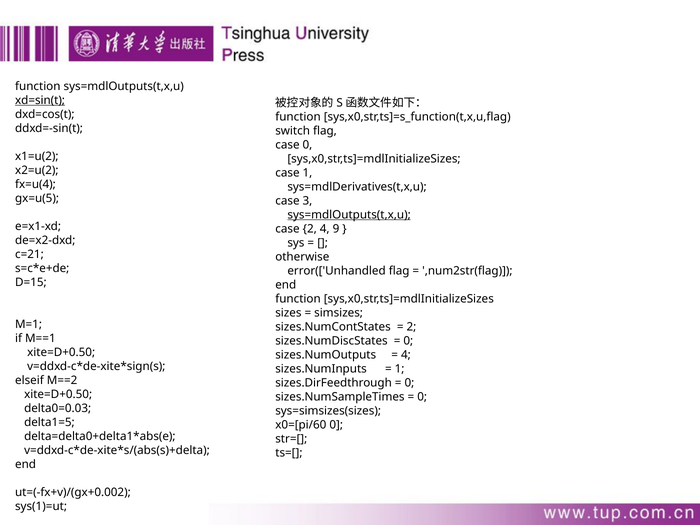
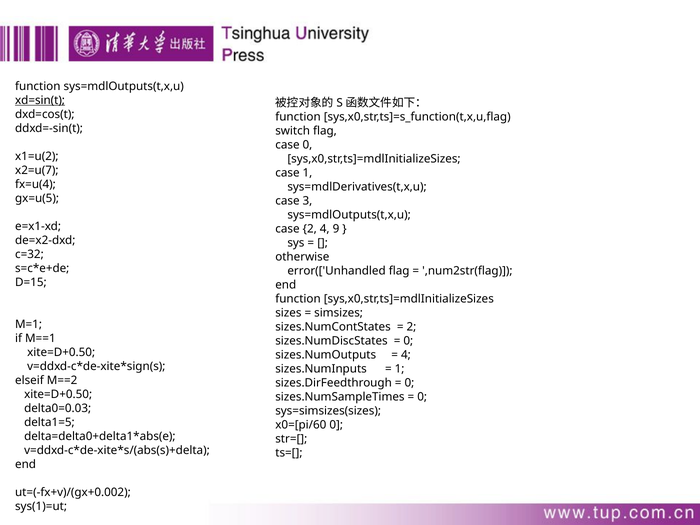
x2=u(2: x2=u(2 -> x2=u(7
sys=mdlOutputs(t,x,u at (349, 215) underline: present -> none
c=21: c=21 -> c=32
